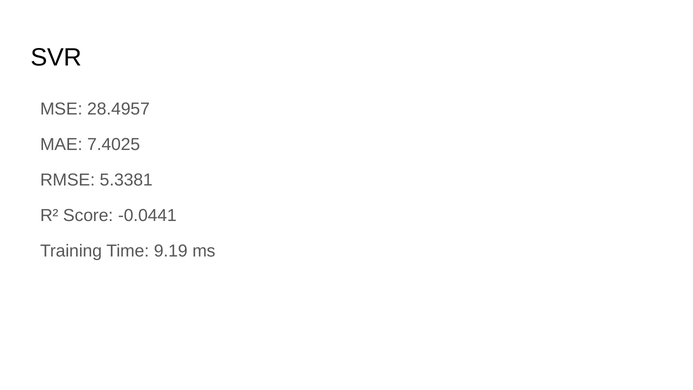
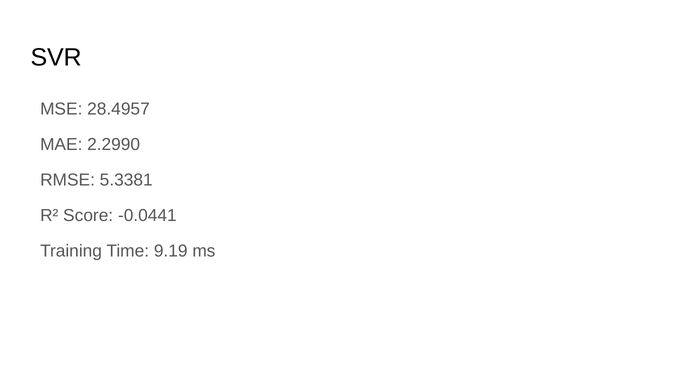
7.4025: 7.4025 -> 2.2990
